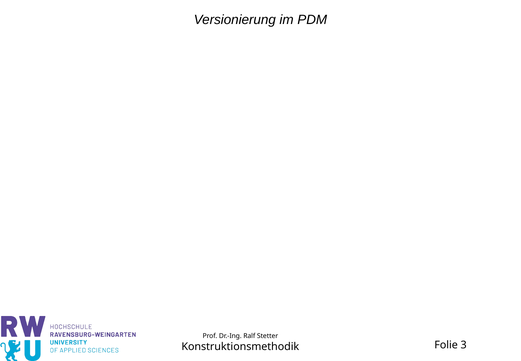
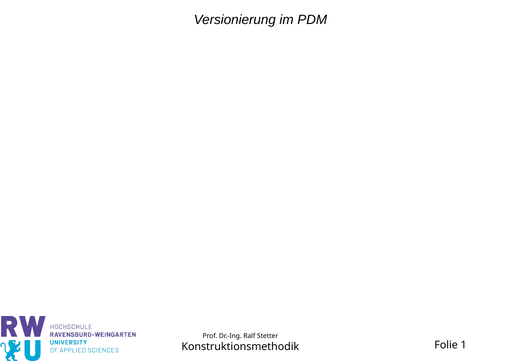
3: 3 -> 1
